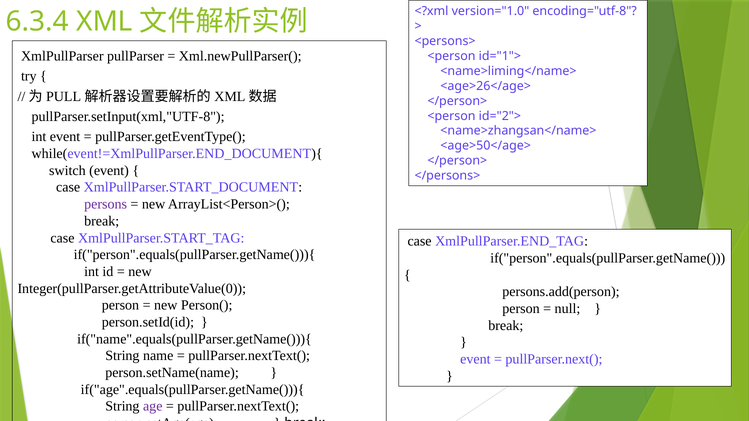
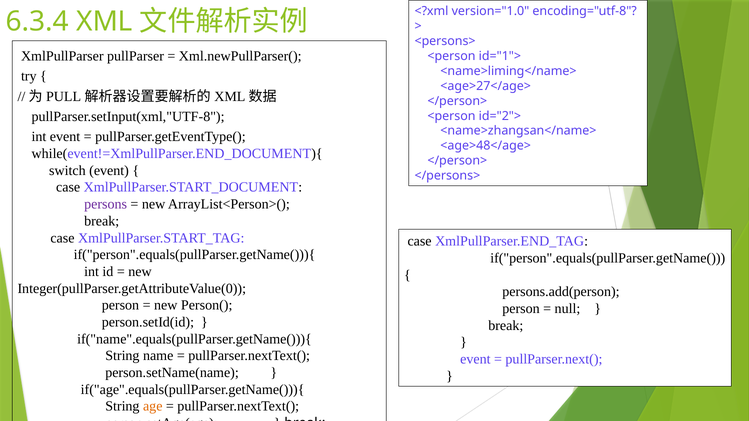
<age>26</age>: <age>26</age> -> <age>27</age>
<age>50</age>: <age>50</age> -> <age>48</age>
age colour: purple -> orange
